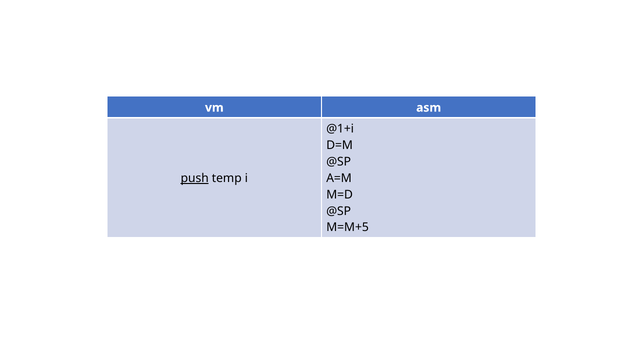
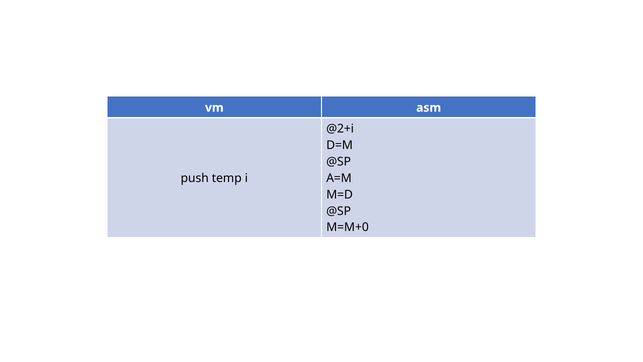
@1+i: @1+i -> @2+i
push underline: present -> none
M=M+5: M=M+5 -> M=M+0
